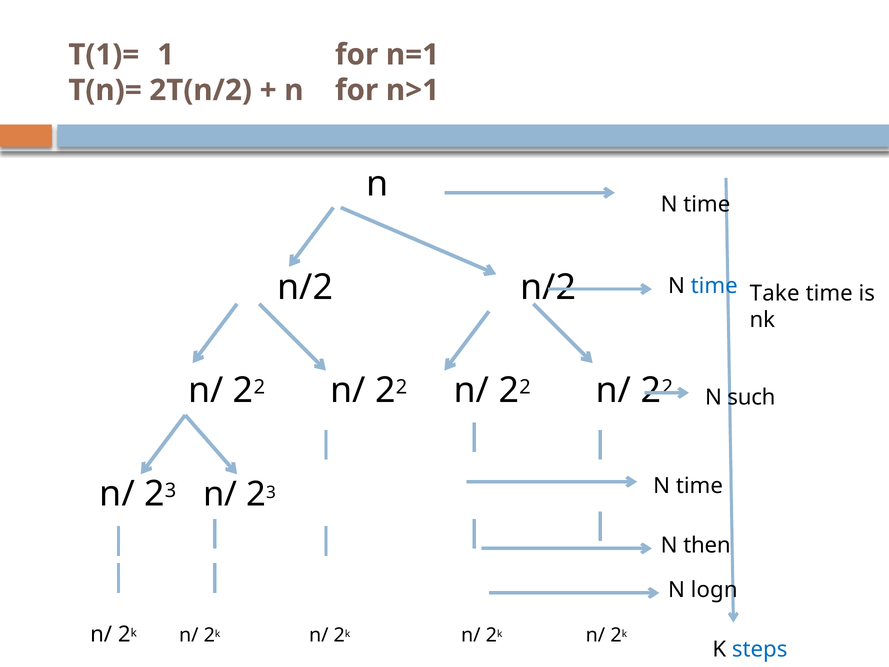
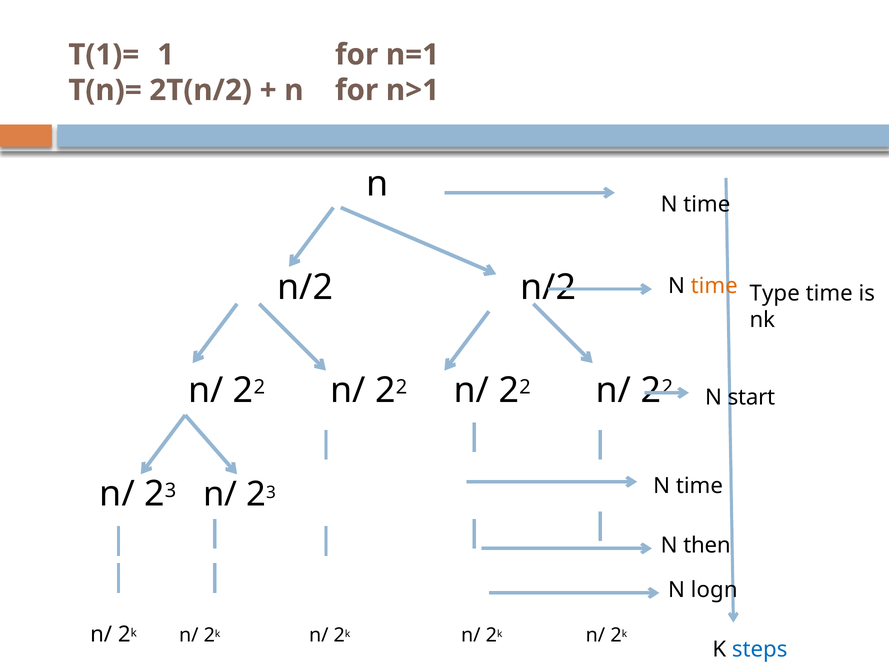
time at (714, 286) colour: blue -> orange
Take: Take -> Type
such: such -> start
